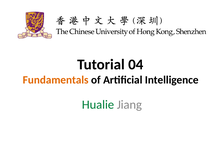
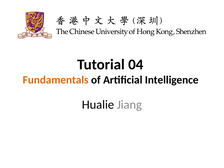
Hualie colour: green -> black
